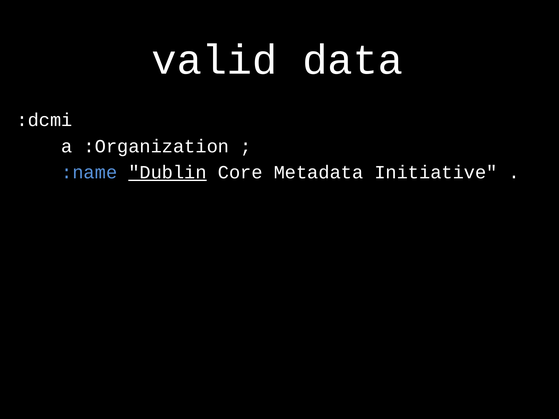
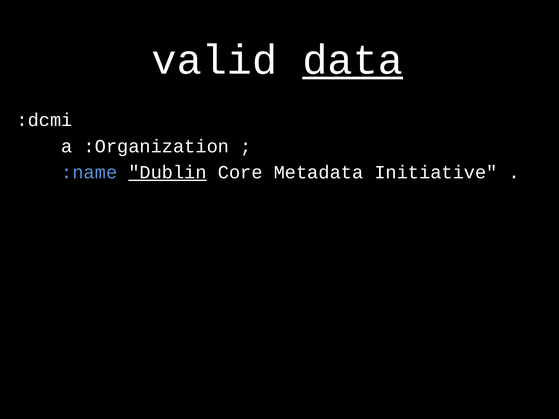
data underline: none -> present
